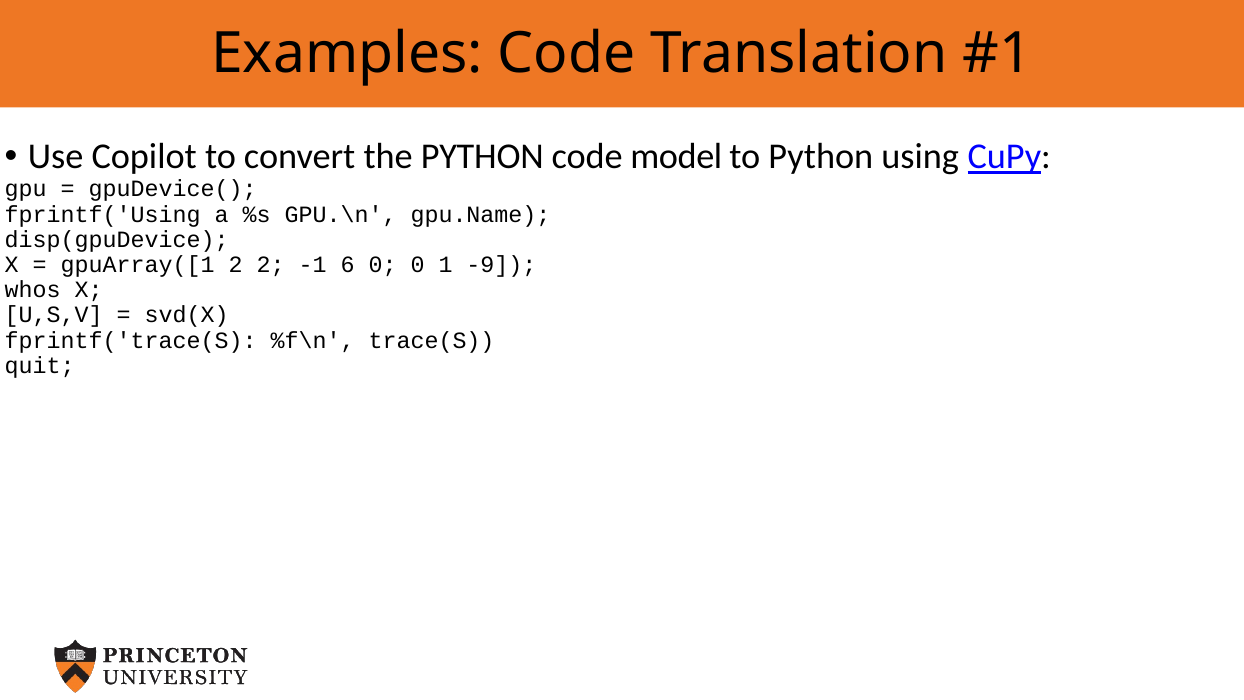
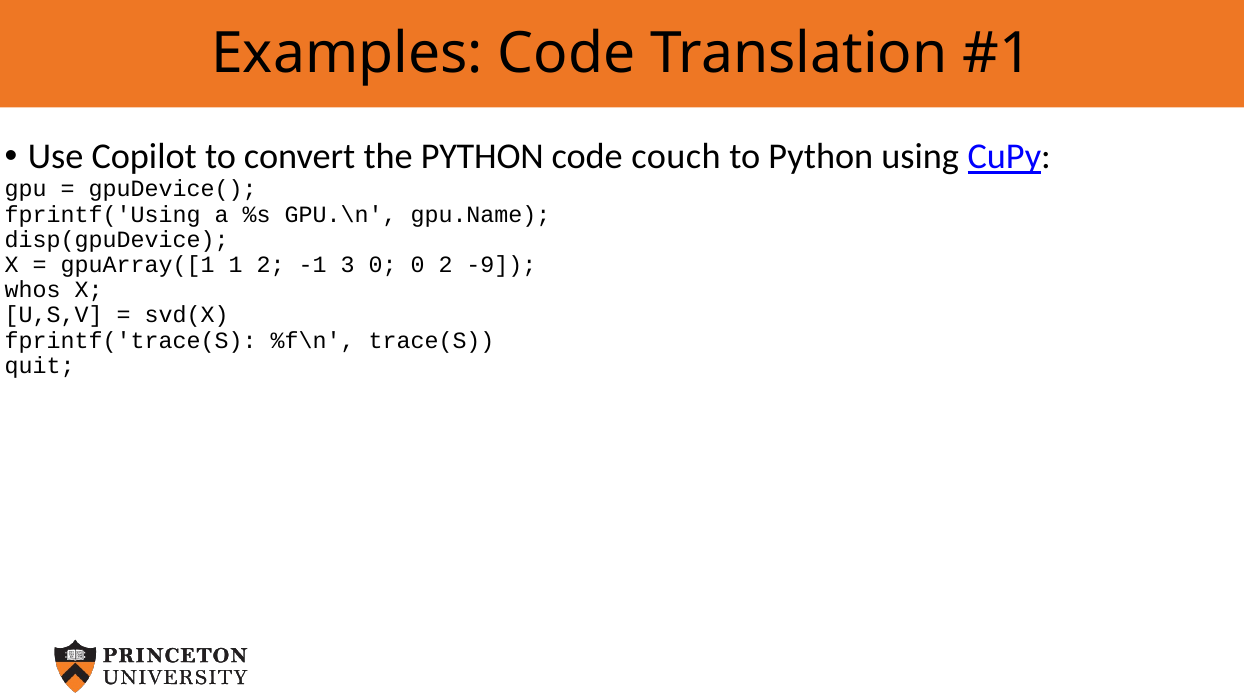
model: model -> couch
gpuArray([1 2: 2 -> 1
6: 6 -> 3
0 1: 1 -> 2
